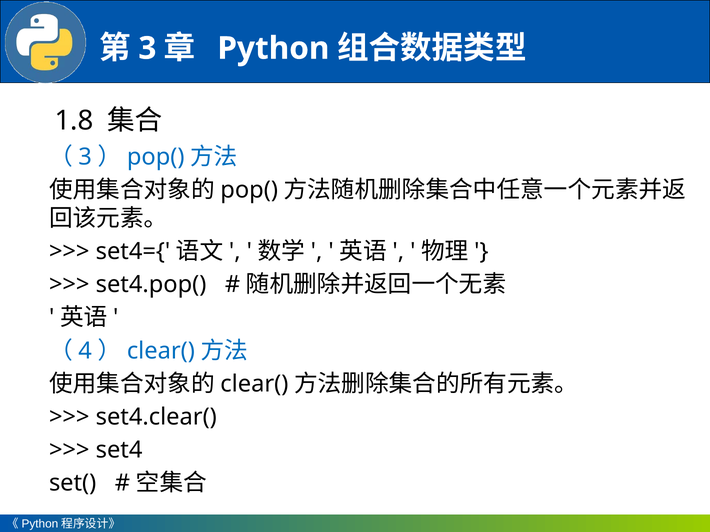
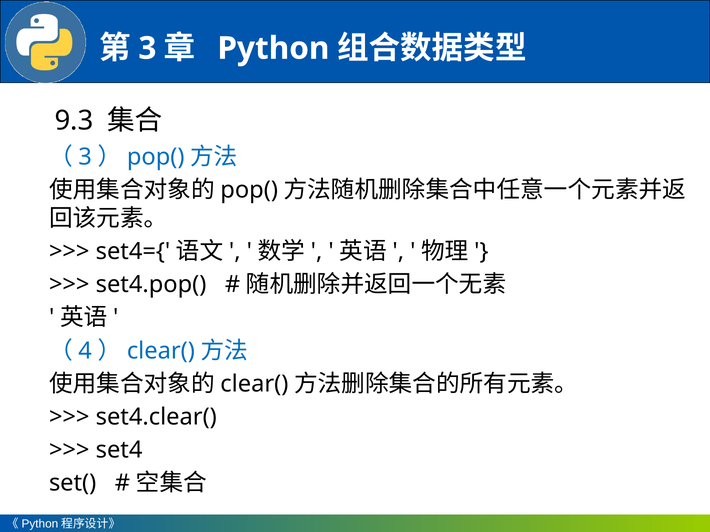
1.8: 1.8 -> 9.3
